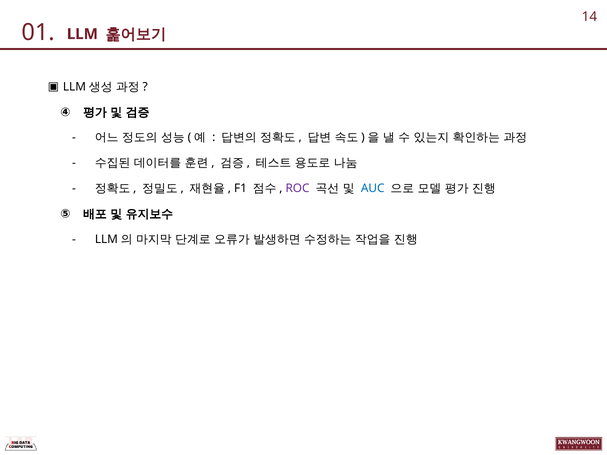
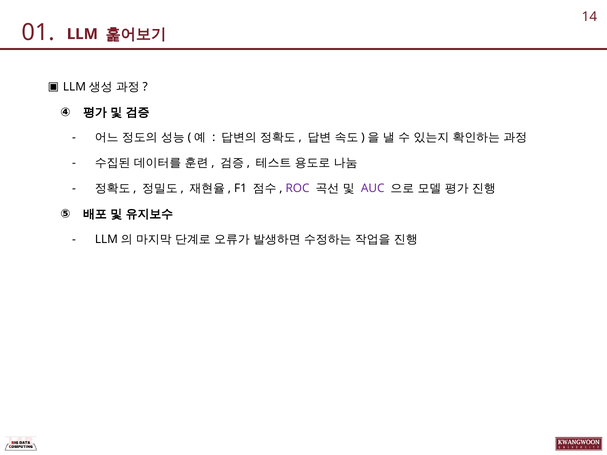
AUC colour: blue -> purple
